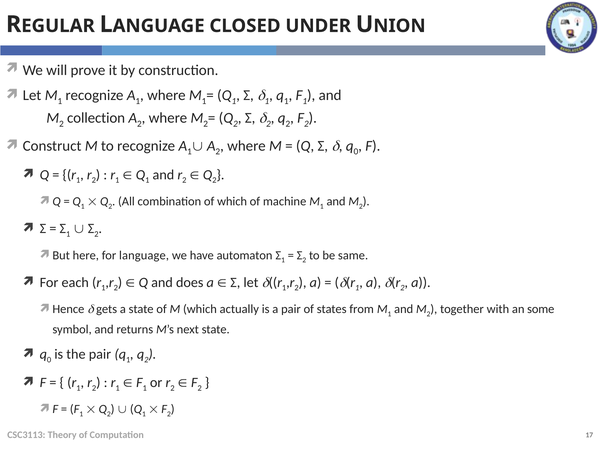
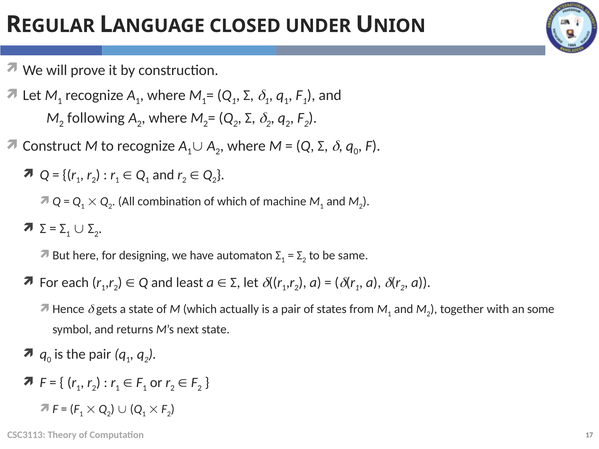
collection: collection -> following
language: language -> designing
does: does -> least
